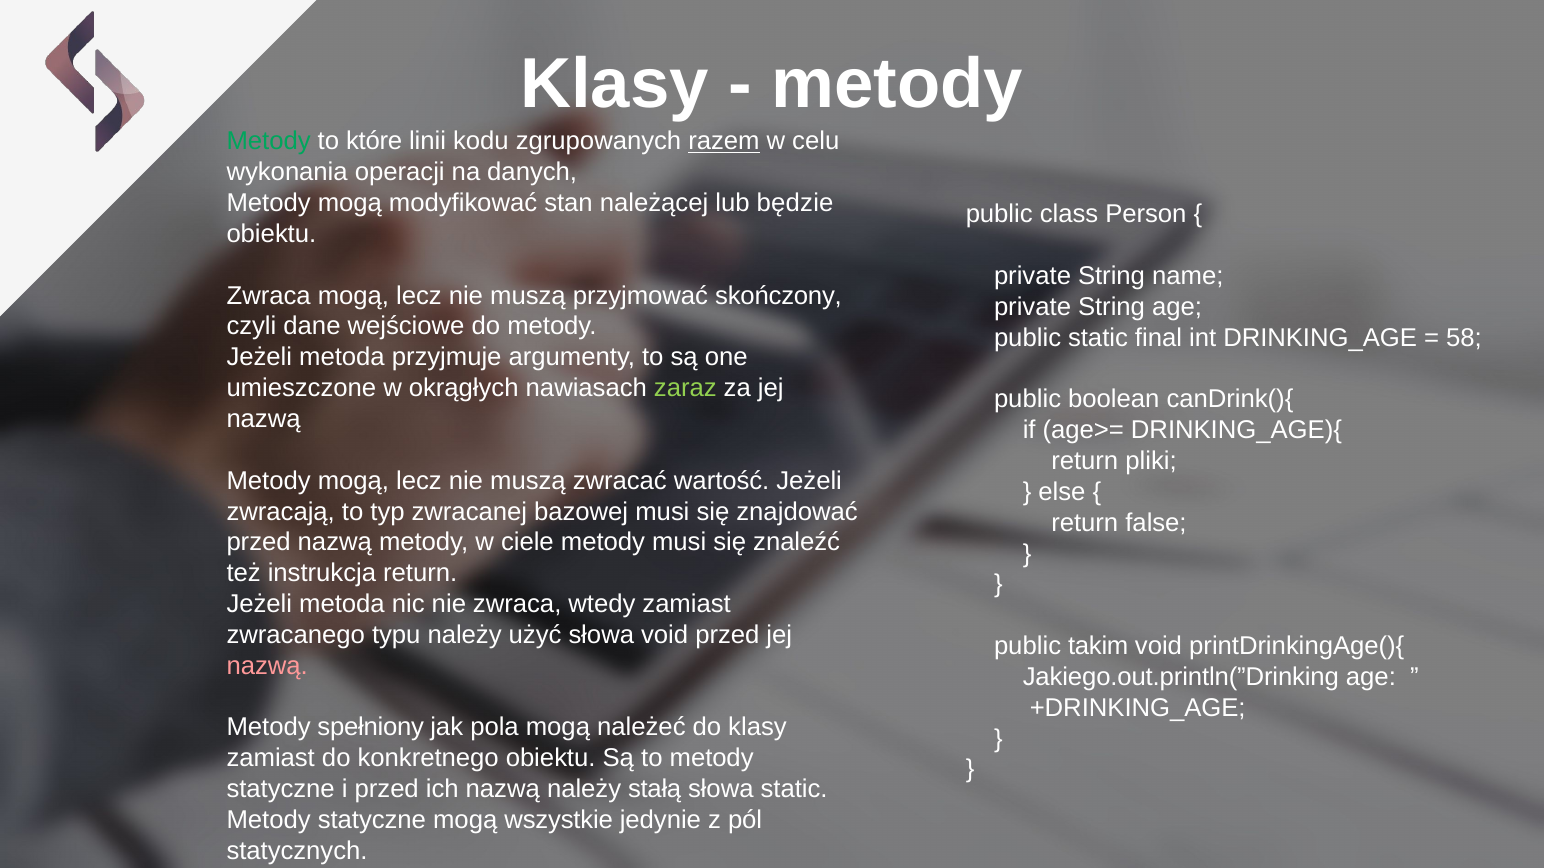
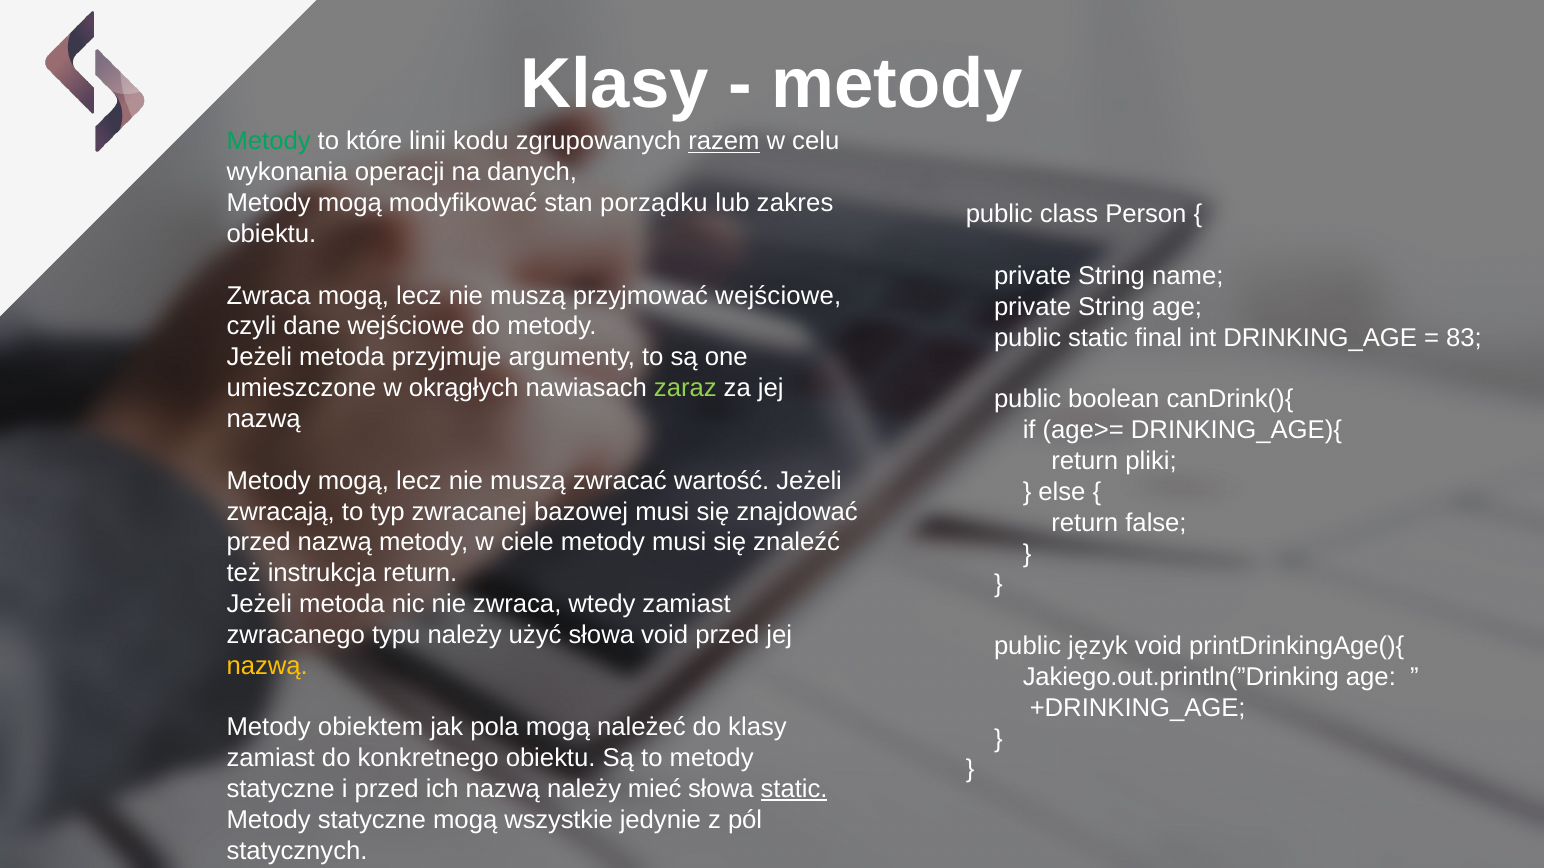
należącej: należącej -> porządku
będzie: będzie -> zakres
przyjmować skończony: skończony -> wejściowe
58: 58 -> 83
takim: takim -> język
nazwą at (267, 666) colour: pink -> yellow
spełniony: spełniony -> obiektem
stałą: stałą -> mieć
static at (794, 790) underline: none -> present
